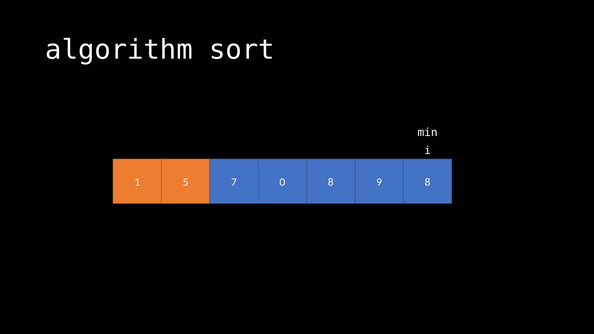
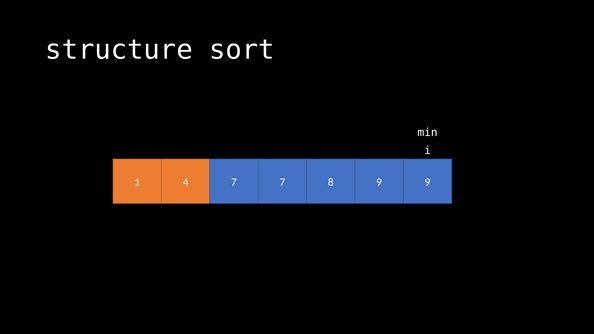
algorithm: algorithm -> structure
5: 5 -> 4
7 0: 0 -> 7
9 8: 8 -> 9
